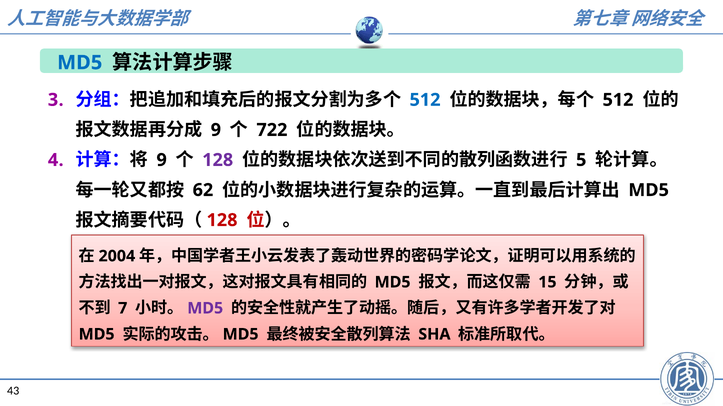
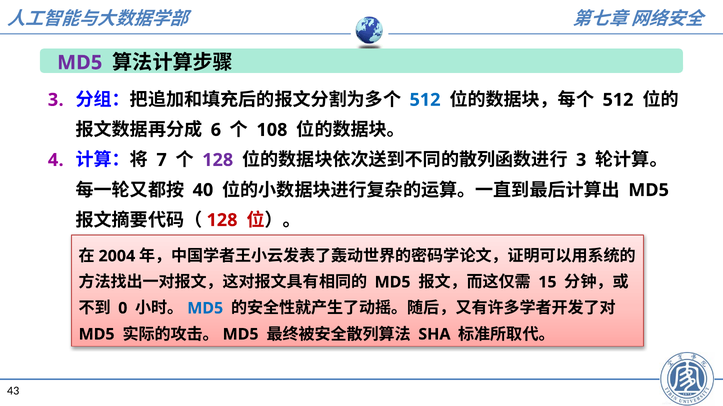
MD5 at (80, 63) colour: blue -> purple
9 at (216, 130): 9 -> 6
722: 722 -> 108
9 at (162, 160): 9 -> 7
5 at (581, 160): 5 -> 3
62: 62 -> 40
7: 7 -> 0
MD5 at (205, 309) colour: purple -> blue
